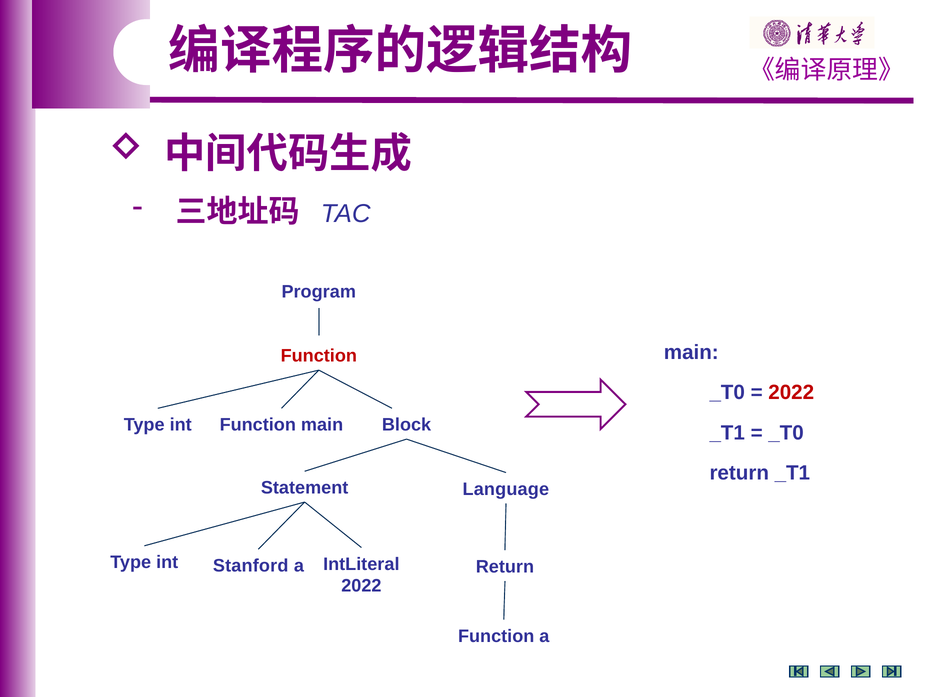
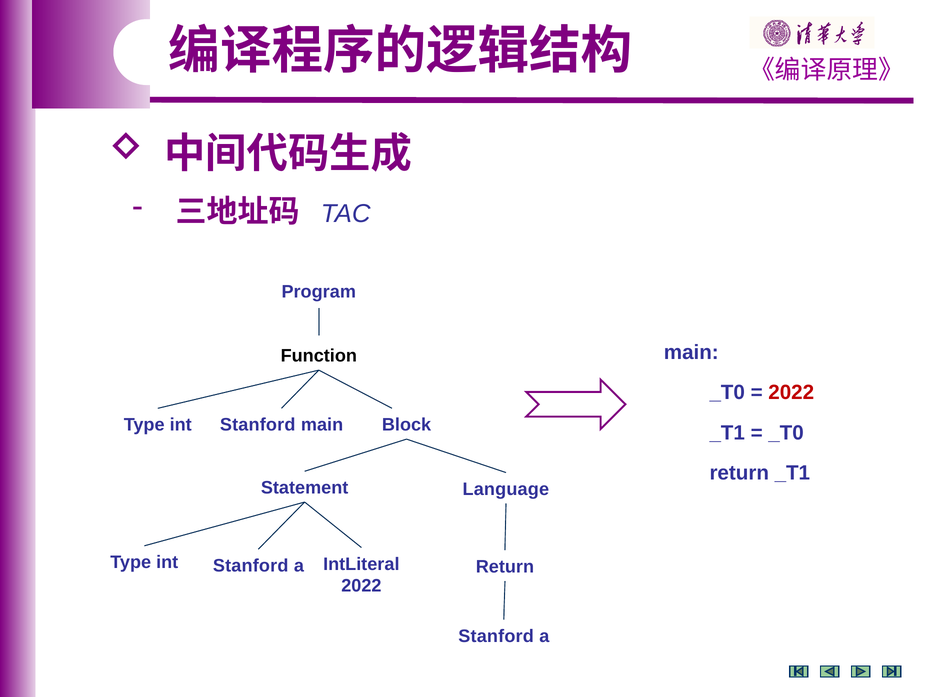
Function at (319, 356) colour: red -> black
Function at (258, 425): Function -> Stanford
Function at (496, 636): Function -> Stanford
